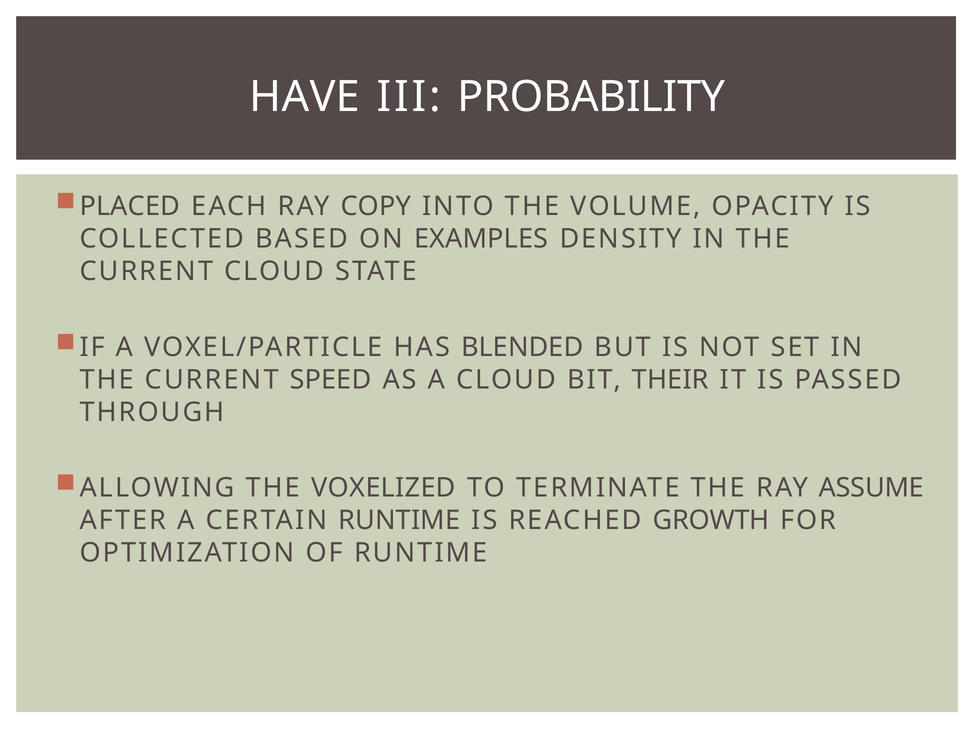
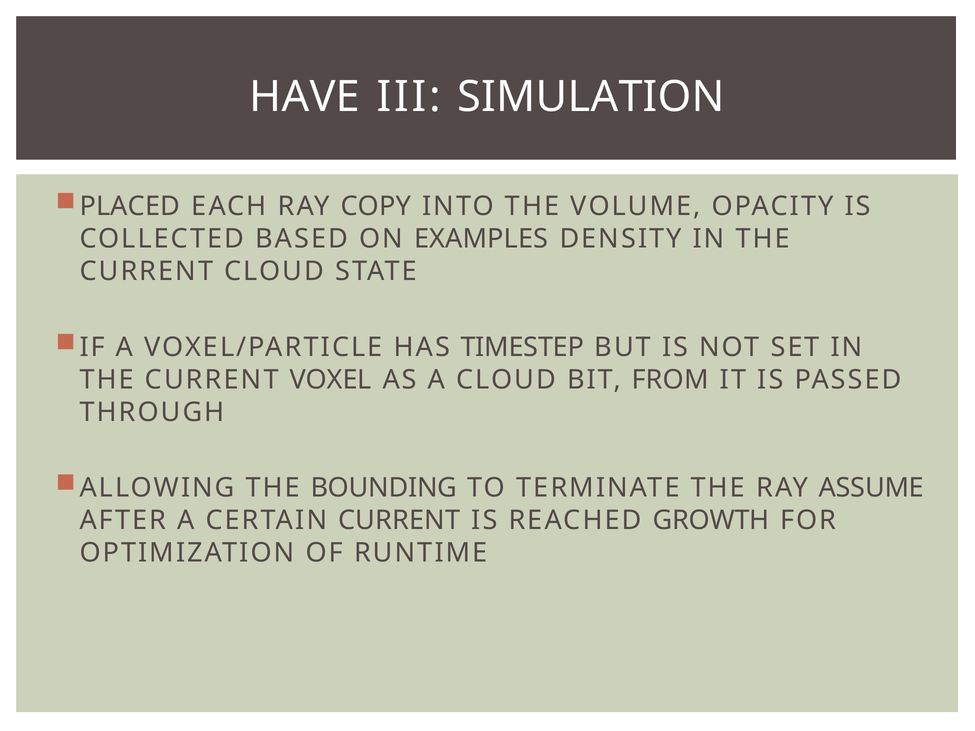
PROBABILITY: PROBABILITY -> SIMULATION
BLENDED: BLENDED -> TIMESTEP
SPEED: SPEED -> VOXEL
THEIR: THEIR -> FROM
VOXELIZED: VOXELIZED -> BOUNDING
CERTAIN RUNTIME: RUNTIME -> CURRENT
